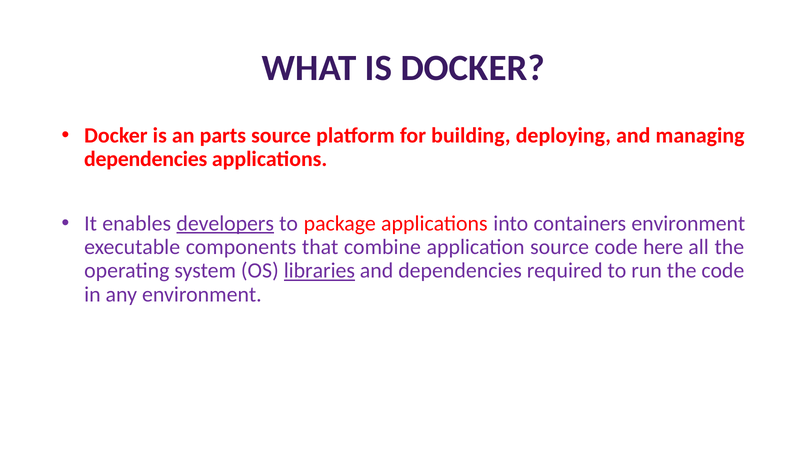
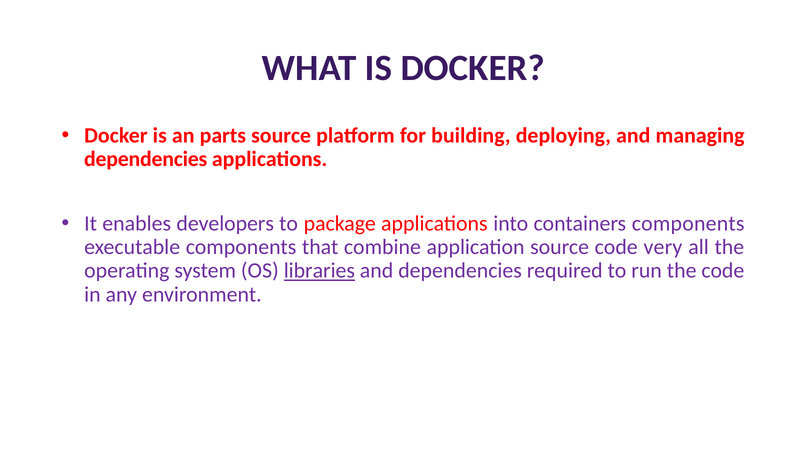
developers underline: present -> none
containers environment: environment -> components
here: here -> very
